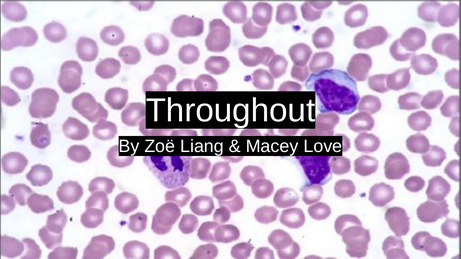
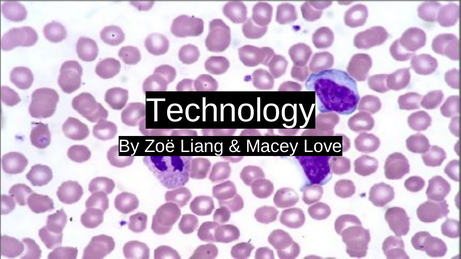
Throughout: Throughout -> Technology
